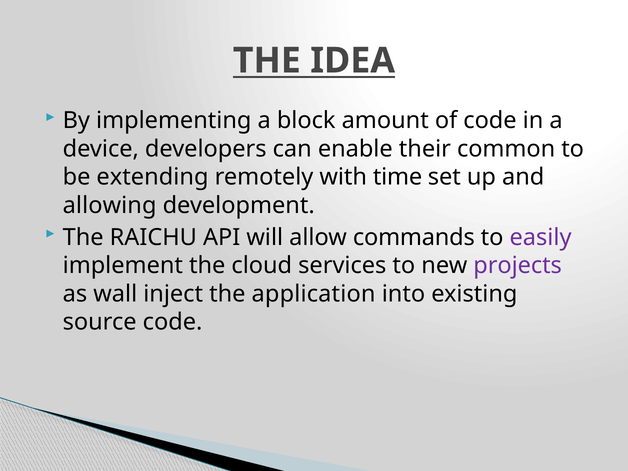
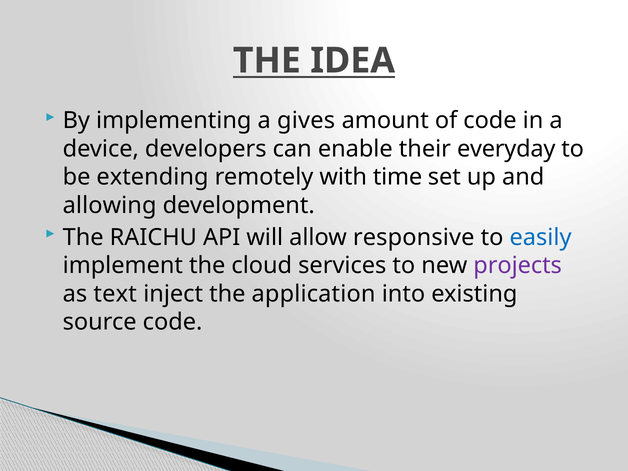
block: block -> gives
common: common -> everyday
commands: commands -> responsive
easily colour: purple -> blue
wall: wall -> text
